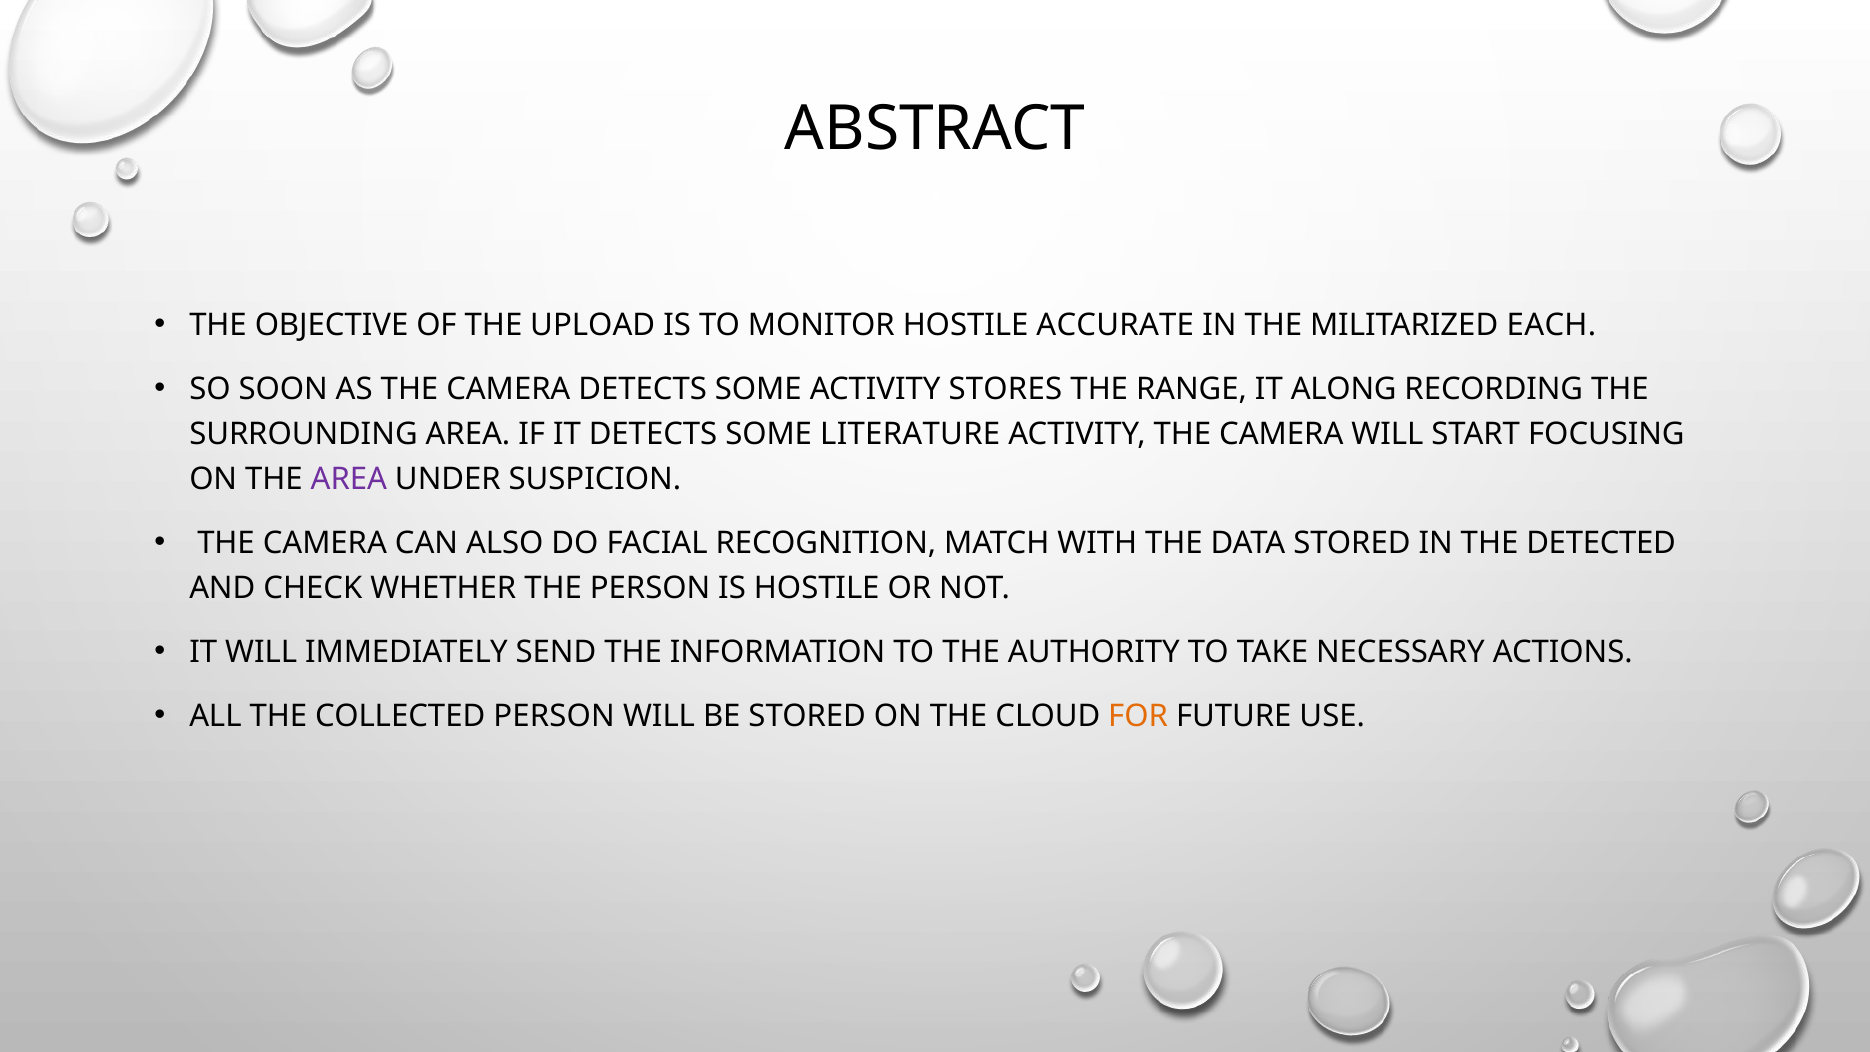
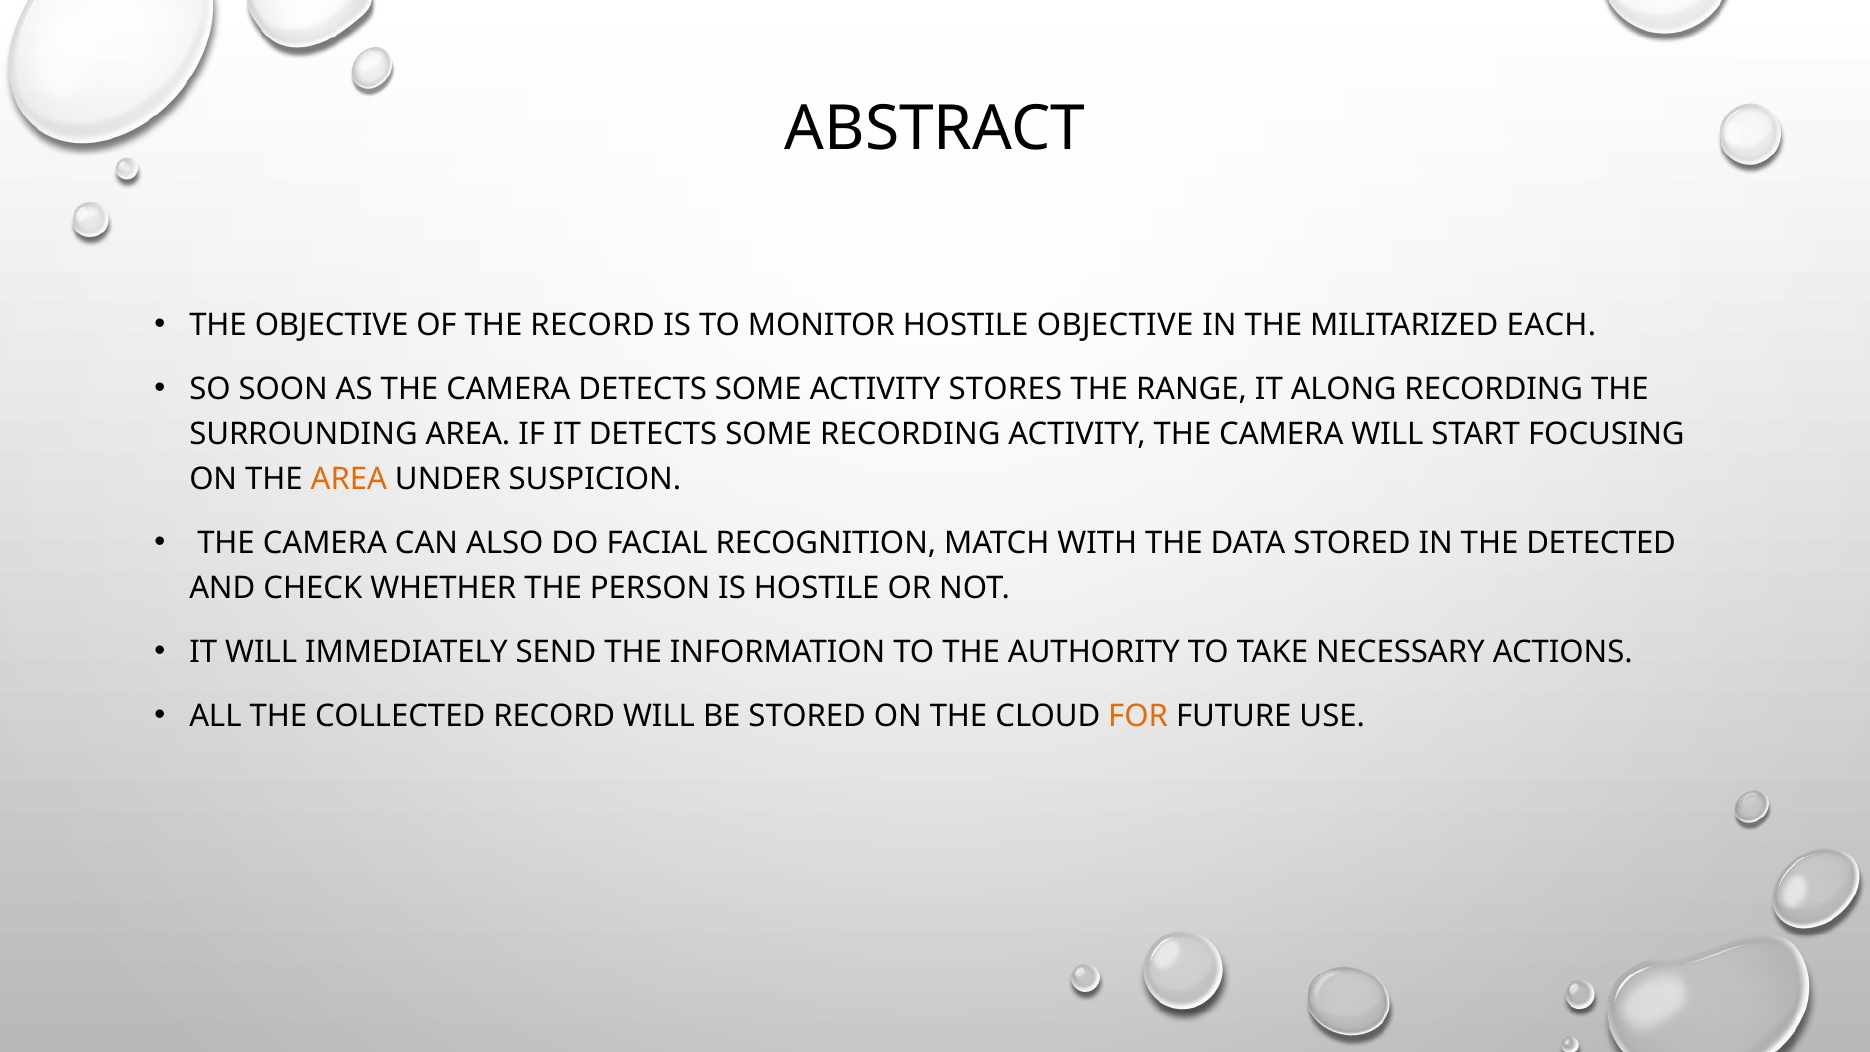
THE UPLOAD: UPLOAD -> RECORD
HOSTILE ACCURATE: ACCURATE -> OBJECTIVE
SOME LITERATURE: LITERATURE -> RECORDING
AREA at (349, 479) colour: purple -> orange
COLLECTED PERSON: PERSON -> RECORD
